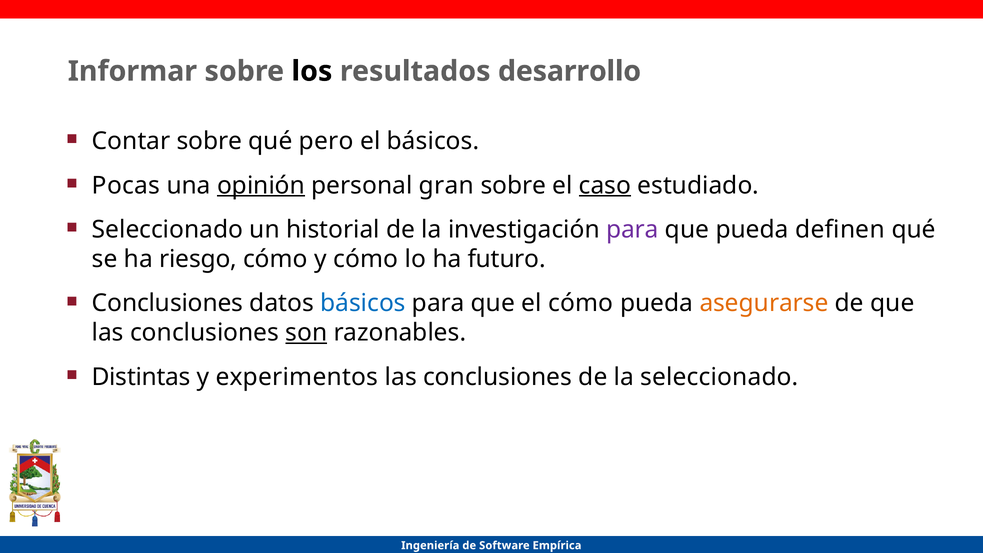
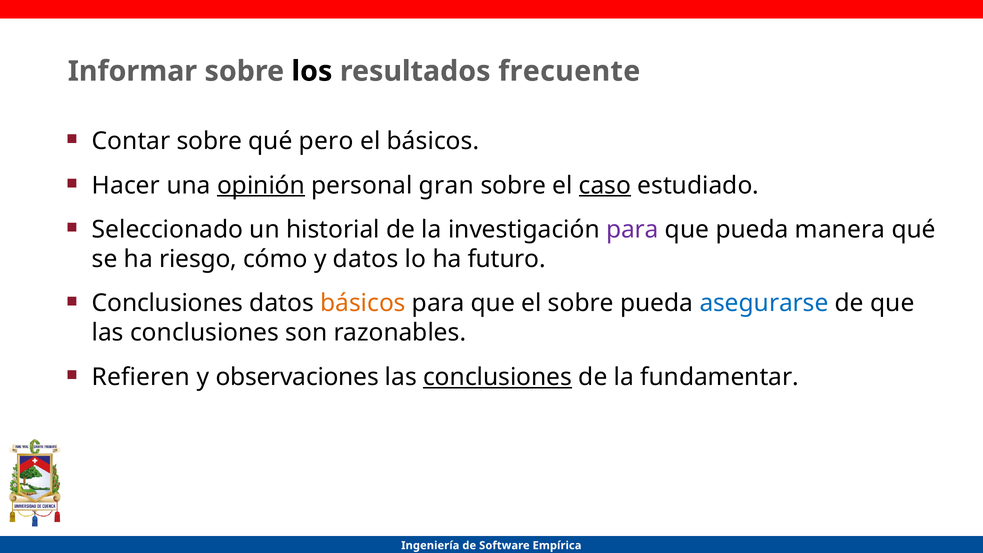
desarrollo: desarrollo -> frecuente
Pocas: Pocas -> Hacer
definen: definen -> manera
y cómo: cómo -> datos
básicos at (363, 303) colour: blue -> orange
el cómo: cómo -> sobre
asegurarse colour: orange -> blue
son underline: present -> none
Distintas: Distintas -> Refieren
experimentos: experimentos -> observaciones
conclusiones at (498, 377) underline: none -> present
la seleccionado: seleccionado -> fundamentar
